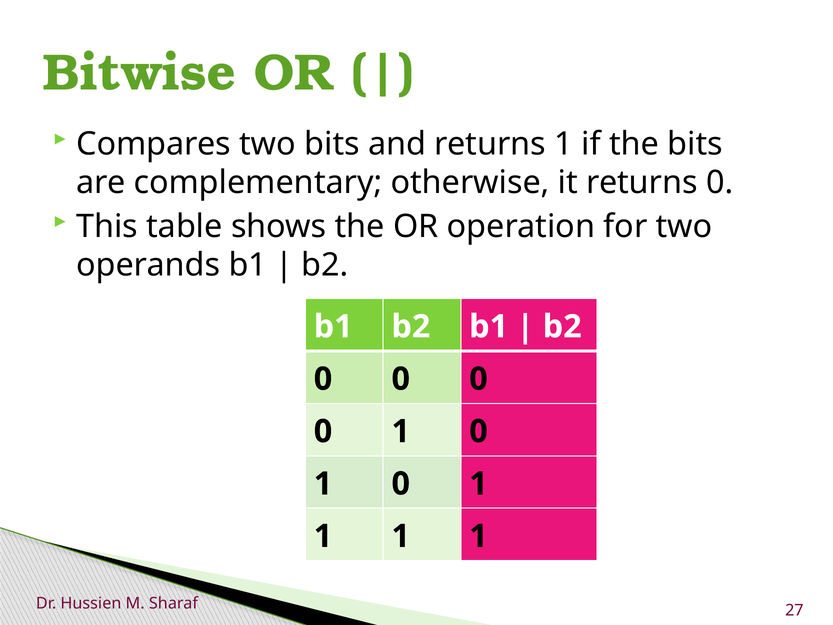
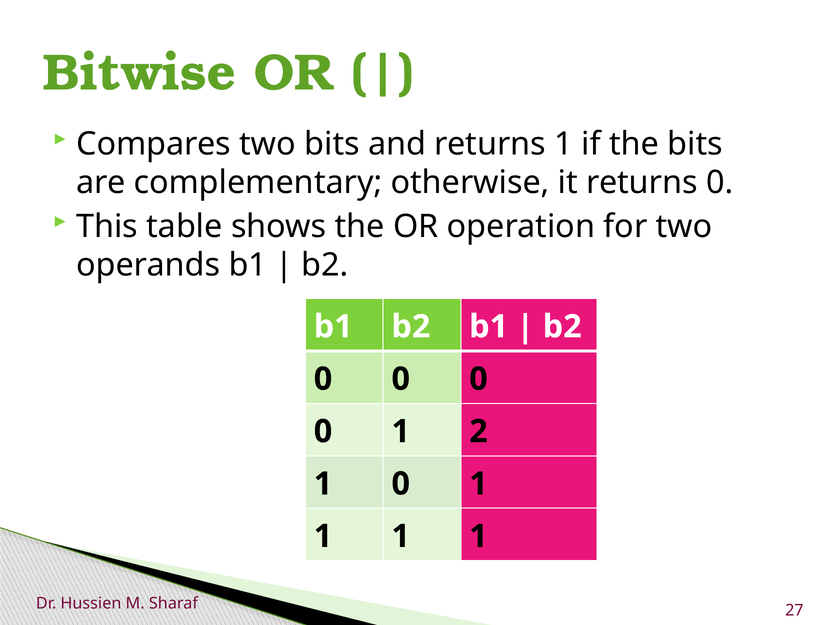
0 at (478, 431): 0 -> 2
